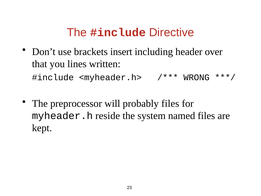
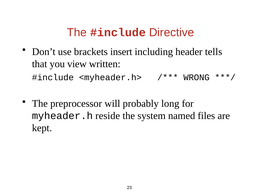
over: over -> tells
lines: lines -> view
probably files: files -> long
